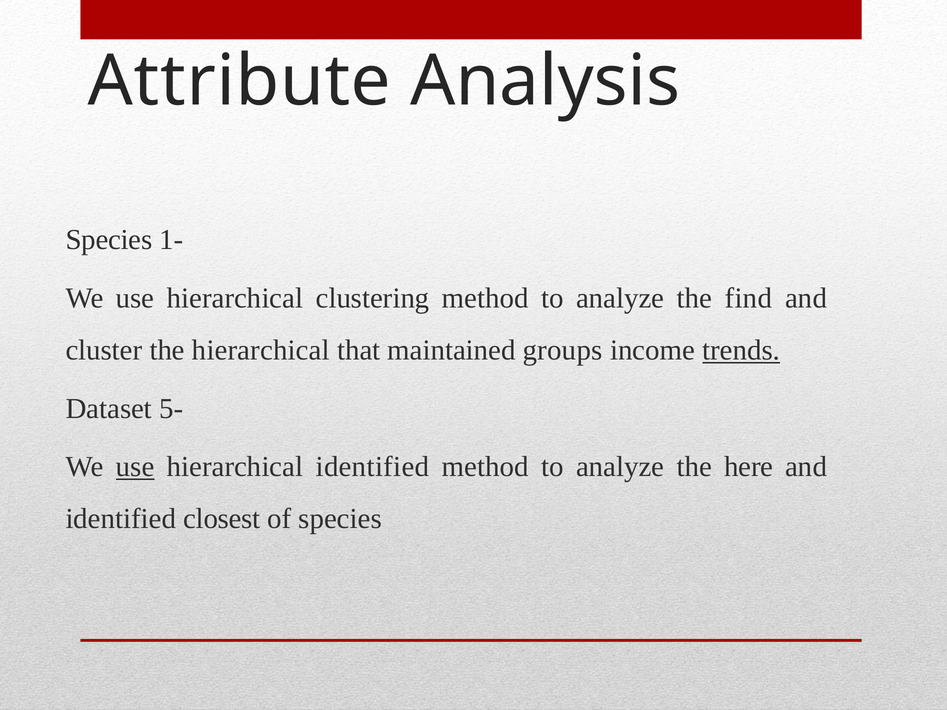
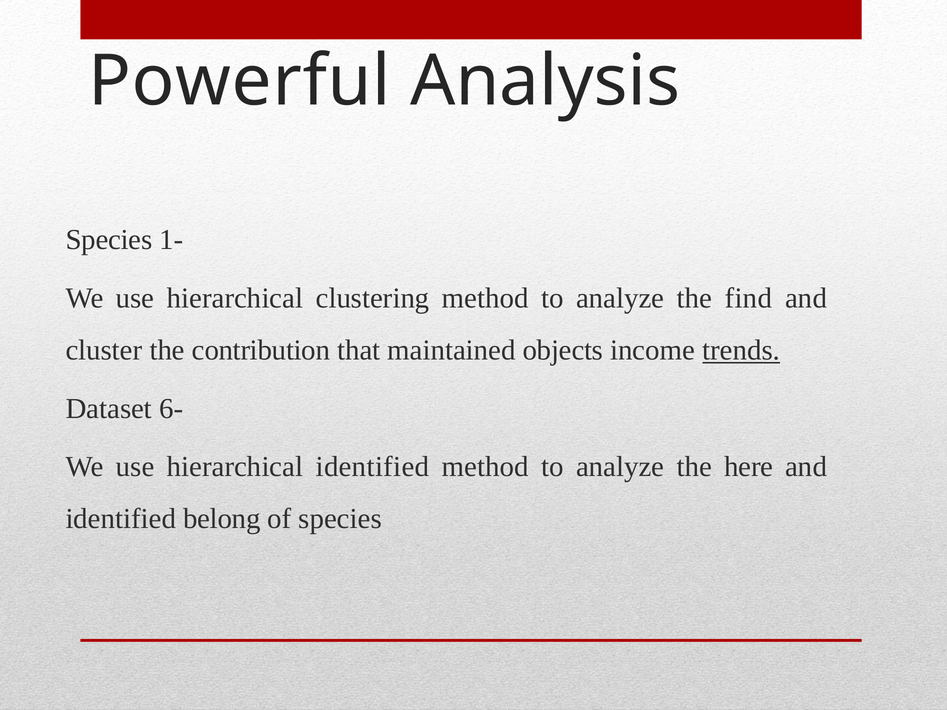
Attribute: Attribute -> Powerful
the hierarchical: hierarchical -> contribution
groups: groups -> objects
5-: 5- -> 6-
use at (135, 467) underline: present -> none
closest: closest -> belong
